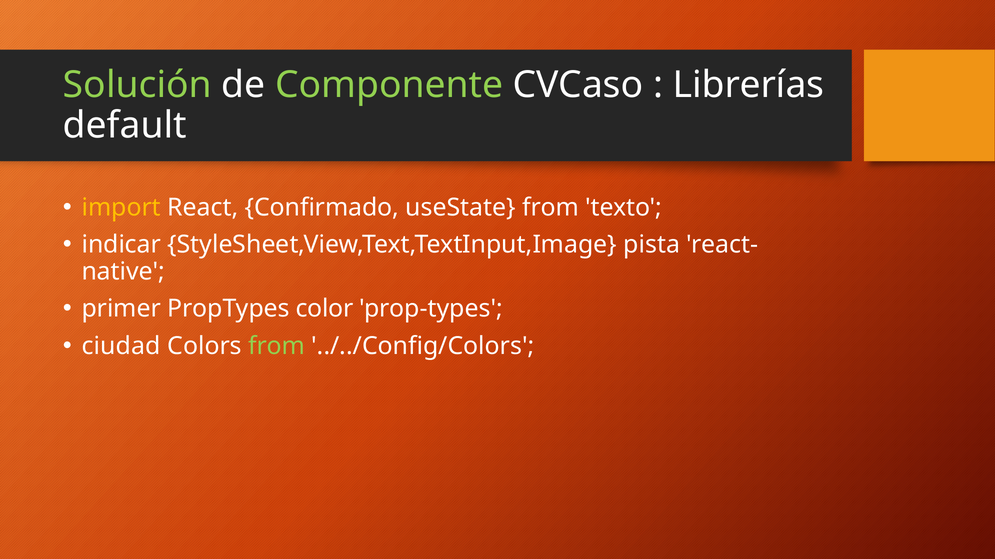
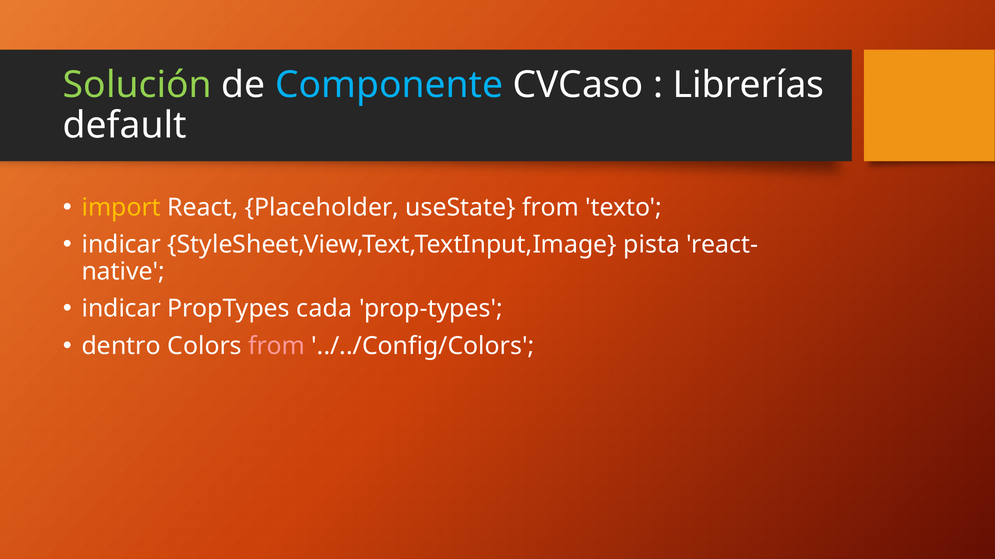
Componente colour: light green -> light blue
Confirmado: Confirmado -> Placeholder
primer at (121, 309): primer -> indicar
color: color -> cada
ciudad: ciudad -> dentro
from at (277, 346) colour: light green -> pink
